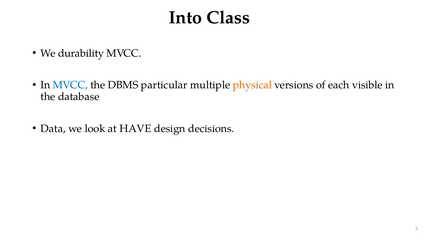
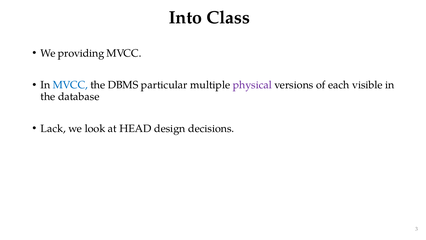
durability: durability -> providing
physical colour: orange -> purple
Data: Data -> Lack
HAVE: HAVE -> HEAD
